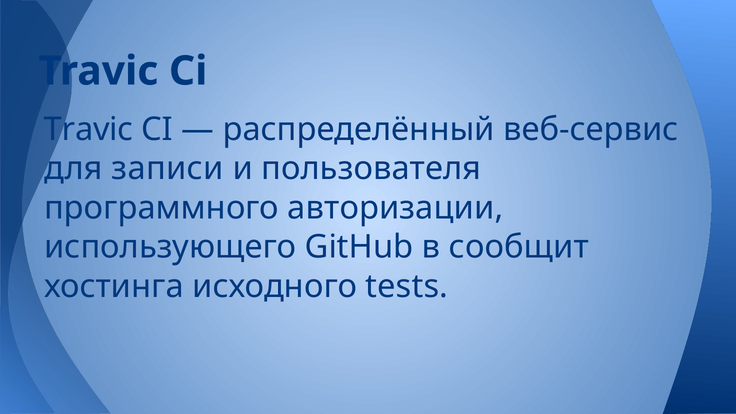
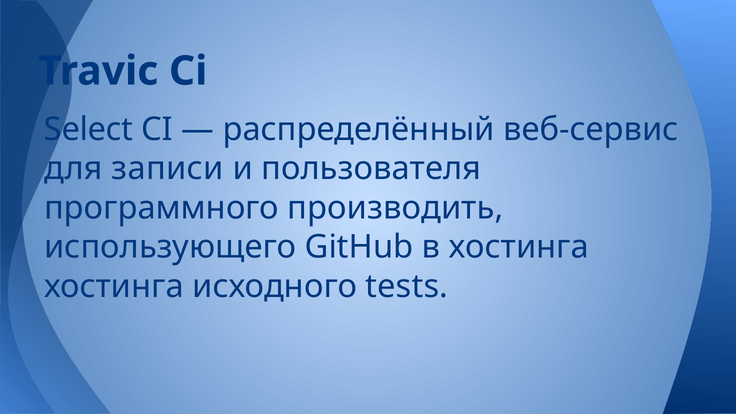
Travic at (89, 129): Travic -> Select
авторизации: авторизации -> производить
в сообщит: сообщит -> хостинга
